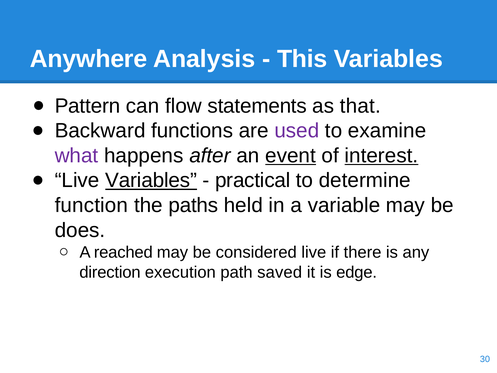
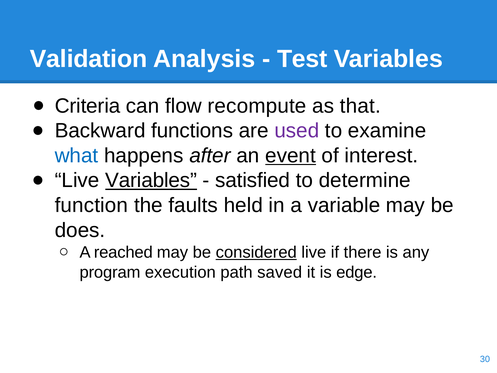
Anywhere: Anywhere -> Validation
This: This -> Test
Pattern: Pattern -> Criteria
statements: statements -> recompute
what colour: purple -> blue
interest underline: present -> none
practical: practical -> satisfied
paths: paths -> faults
considered underline: none -> present
direction: direction -> program
